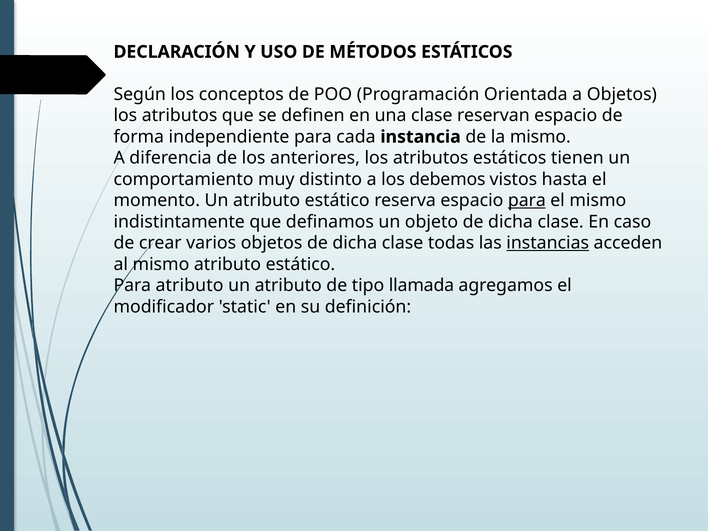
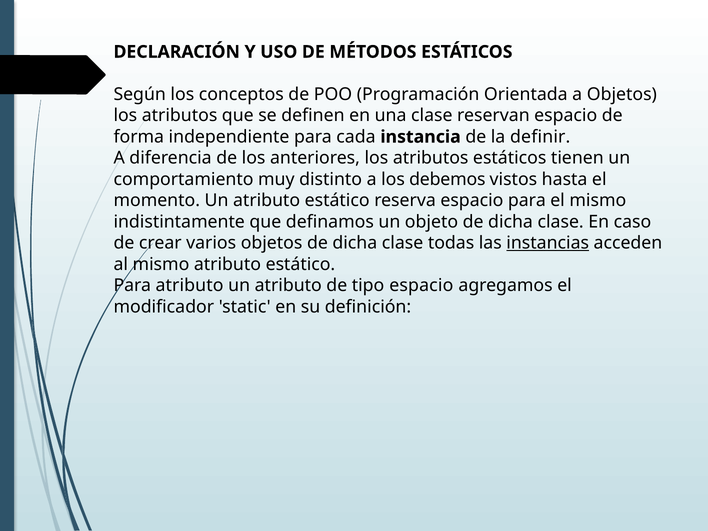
la mismo: mismo -> definir
para at (527, 201) underline: present -> none
tipo llamada: llamada -> espacio
